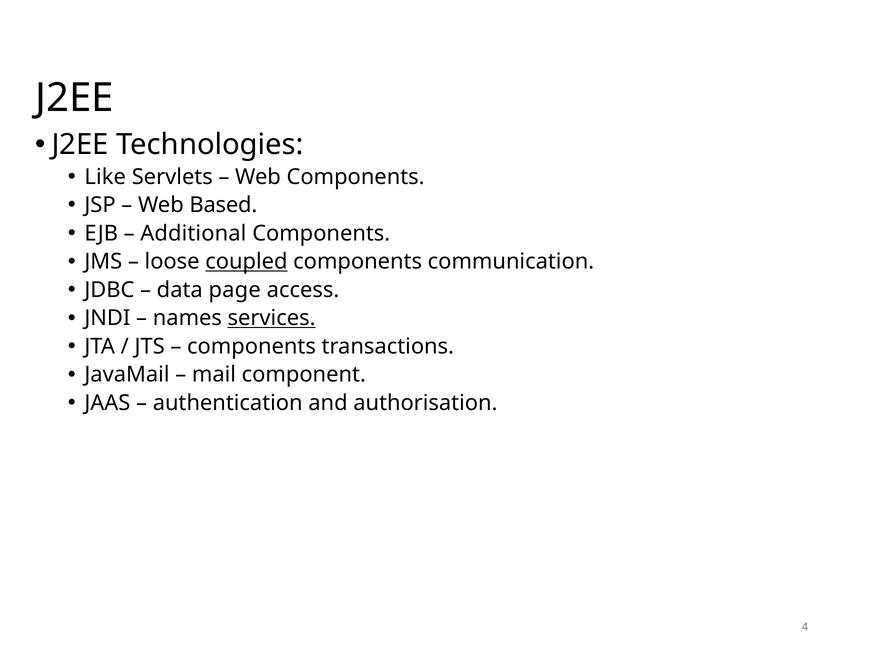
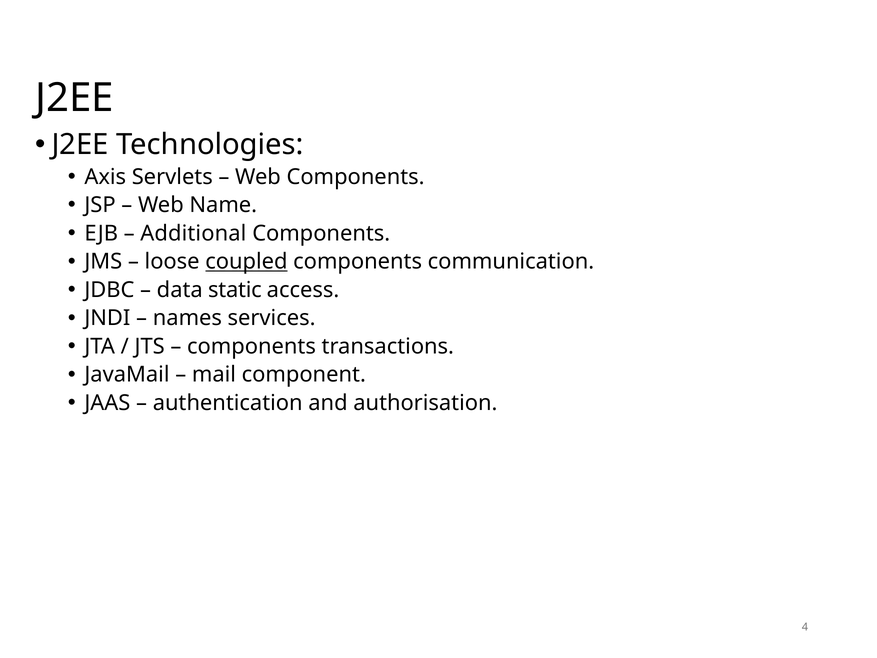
Like: Like -> Axis
Based: Based -> Name
page: page -> static
services underline: present -> none
